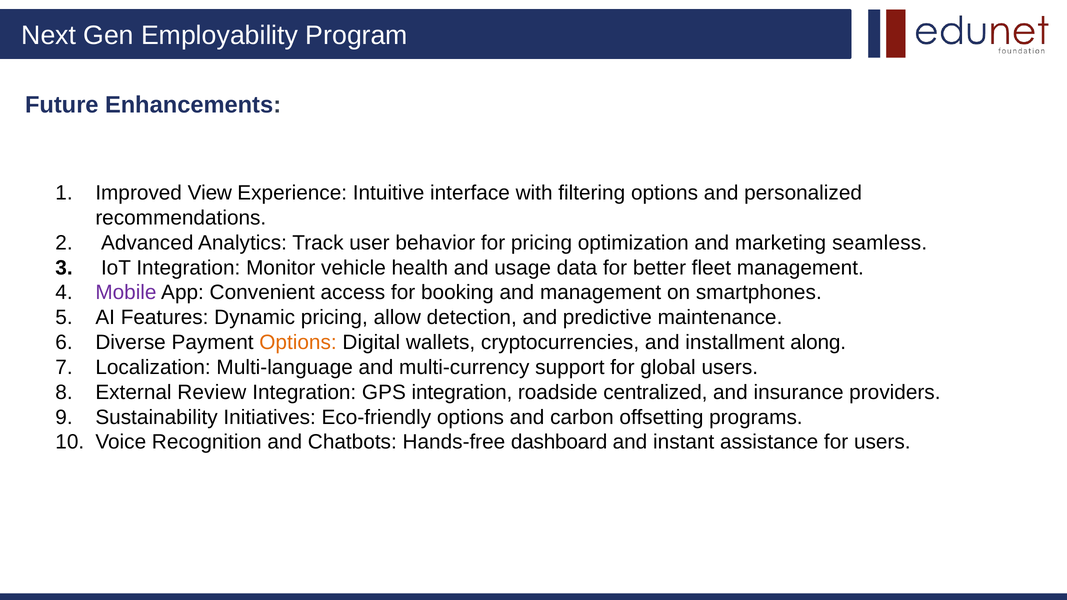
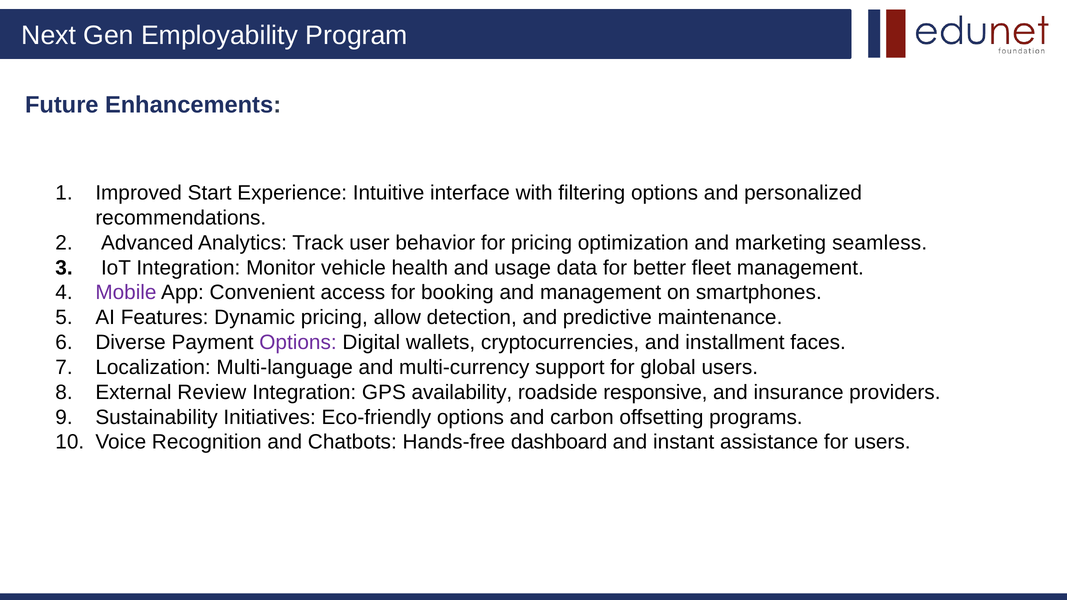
View: View -> Start
Options at (298, 343) colour: orange -> purple
along: along -> faces
GPS integration: integration -> availability
centralized: centralized -> responsive
